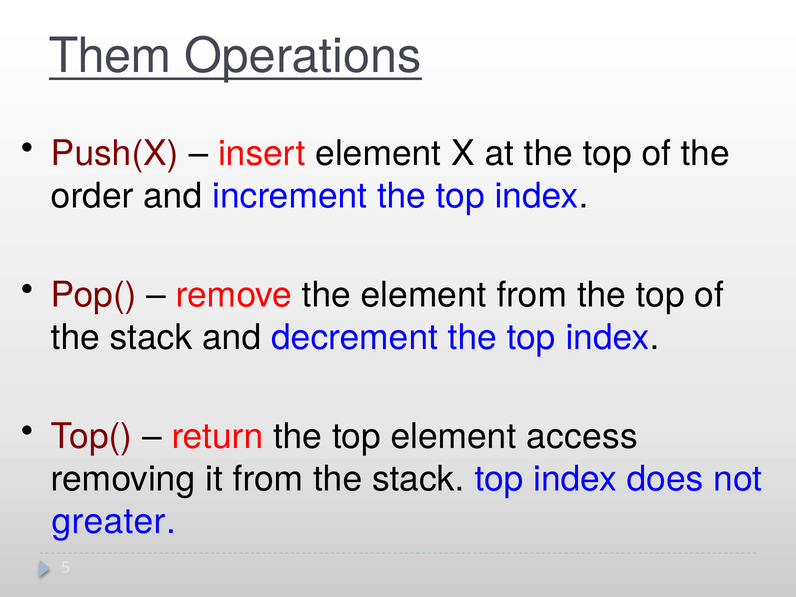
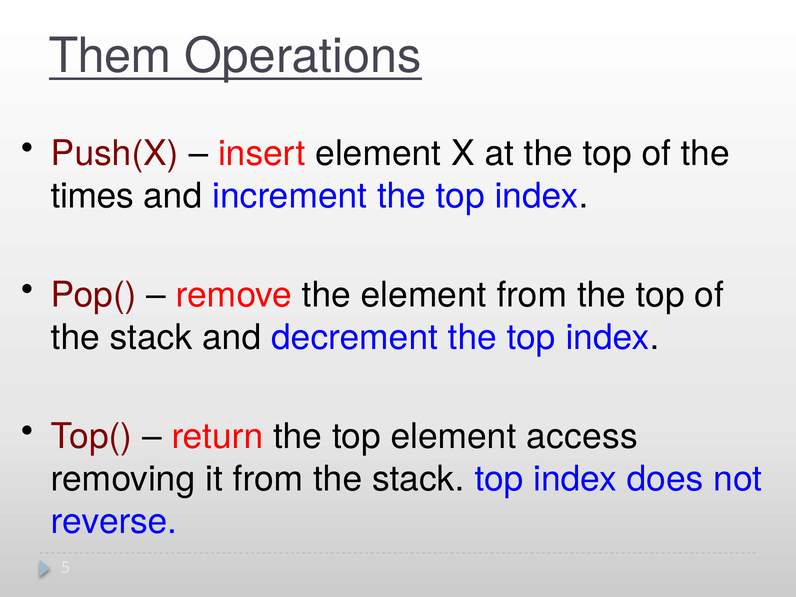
order: order -> times
greater: greater -> reverse
